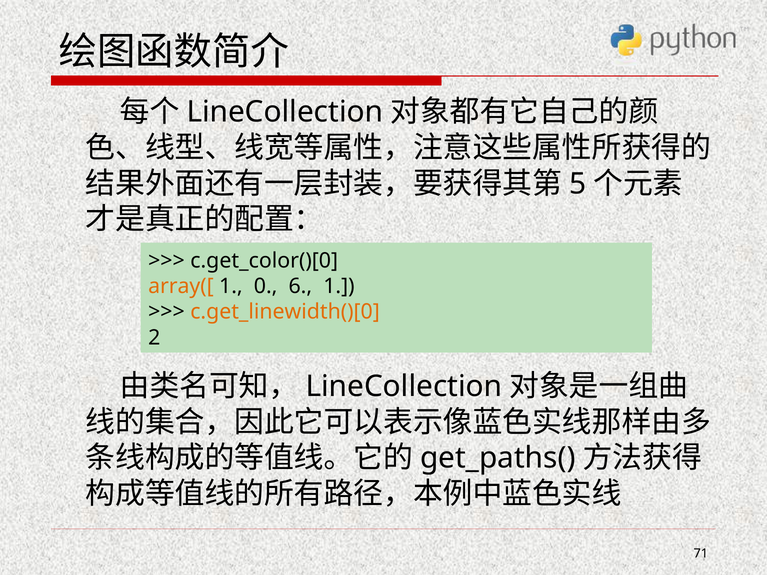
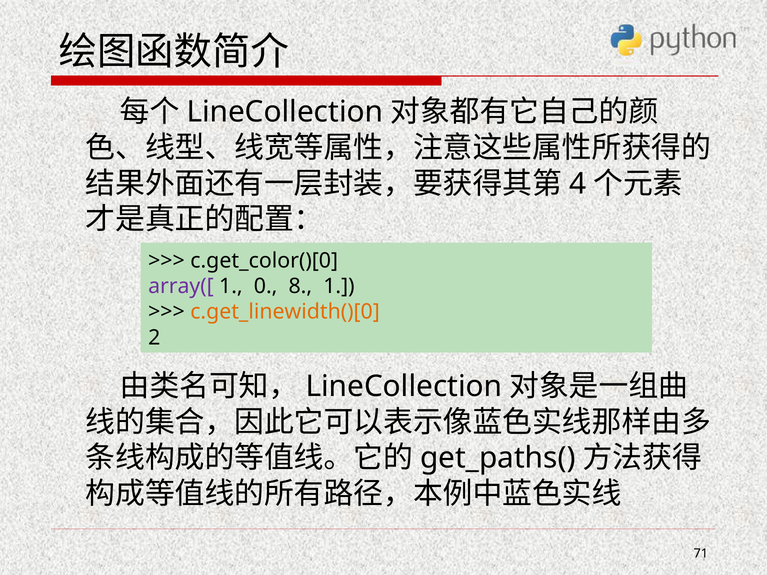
5: 5 -> 4
array([ colour: orange -> purple
6: 6 -> 8
